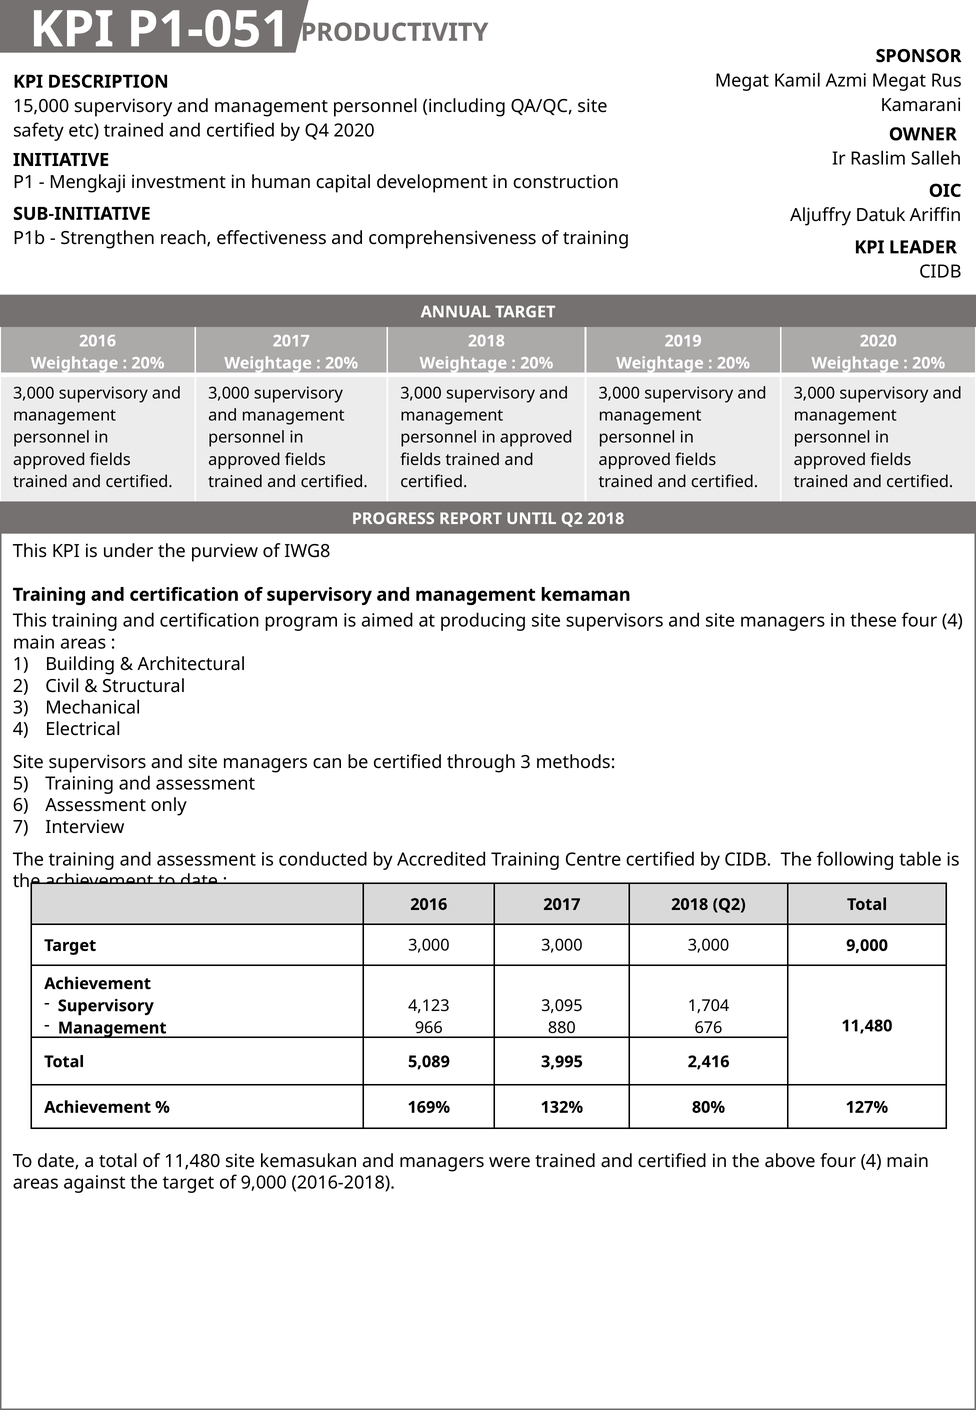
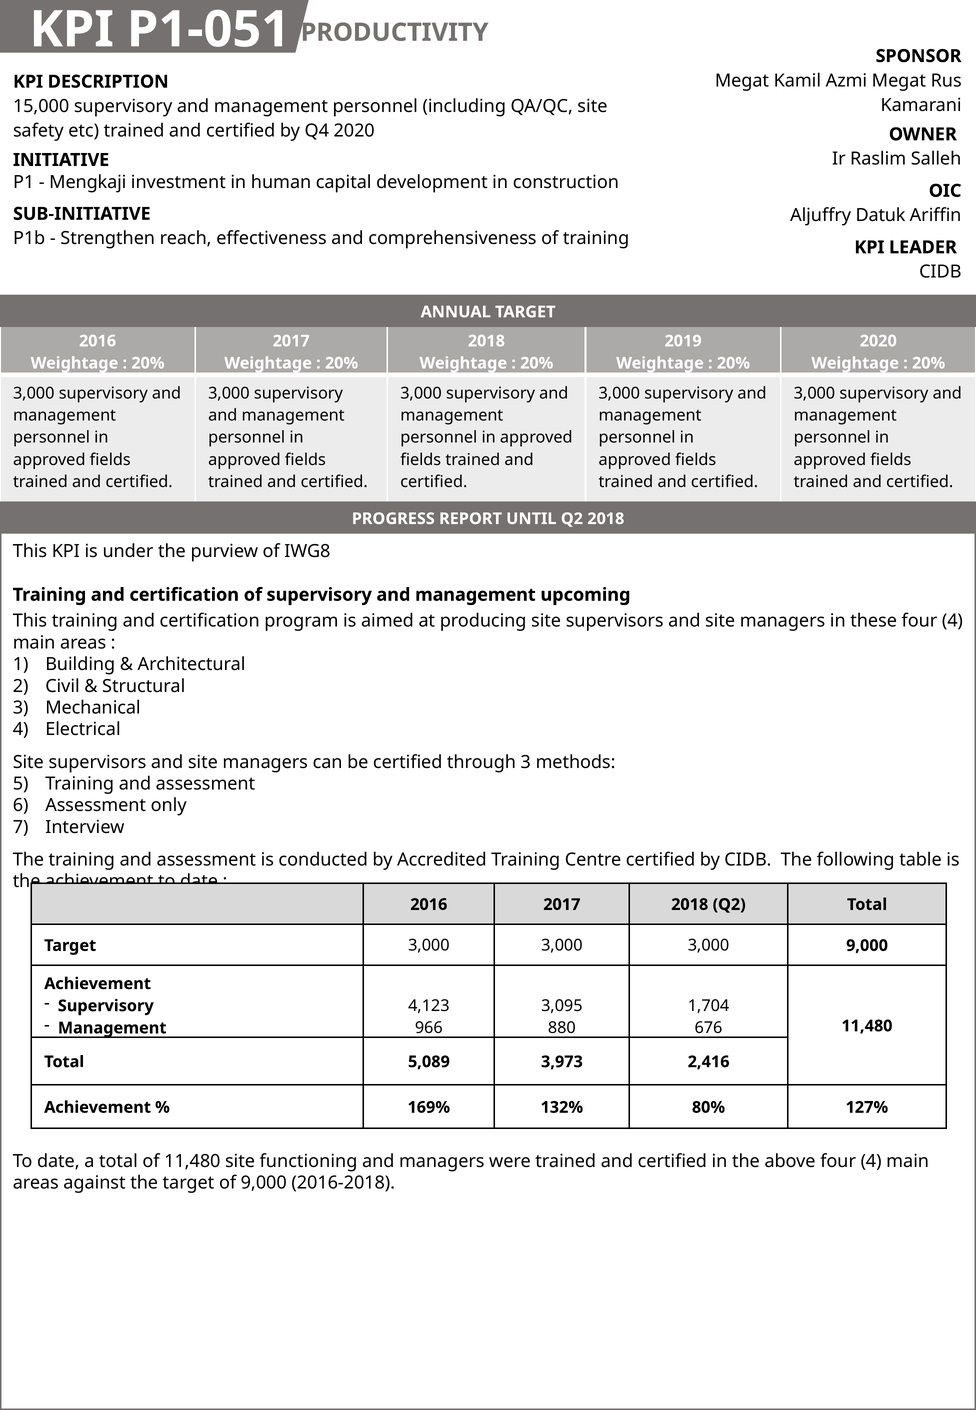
kemaman: kemaman -> upcoming
3,995: 3,995 -> 3,973
kemasukan: kemasukan -> functioning
